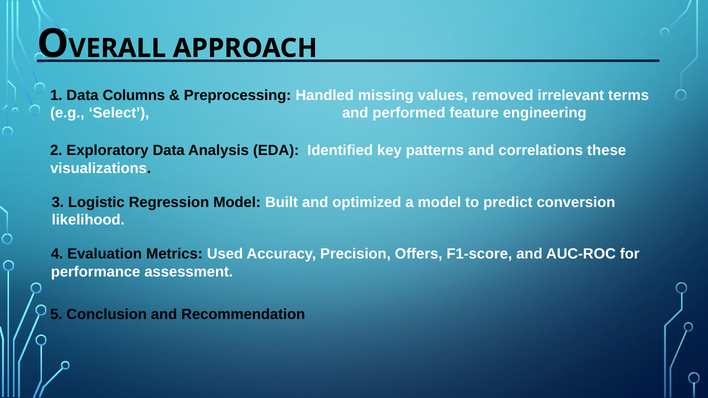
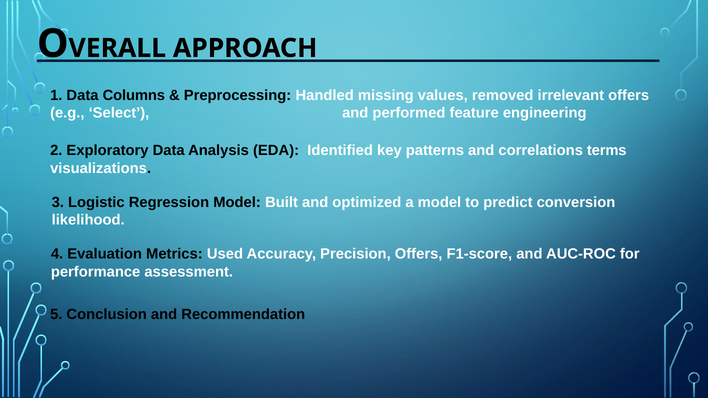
irrelevant terms: terms -> offers
these: these -> terms
